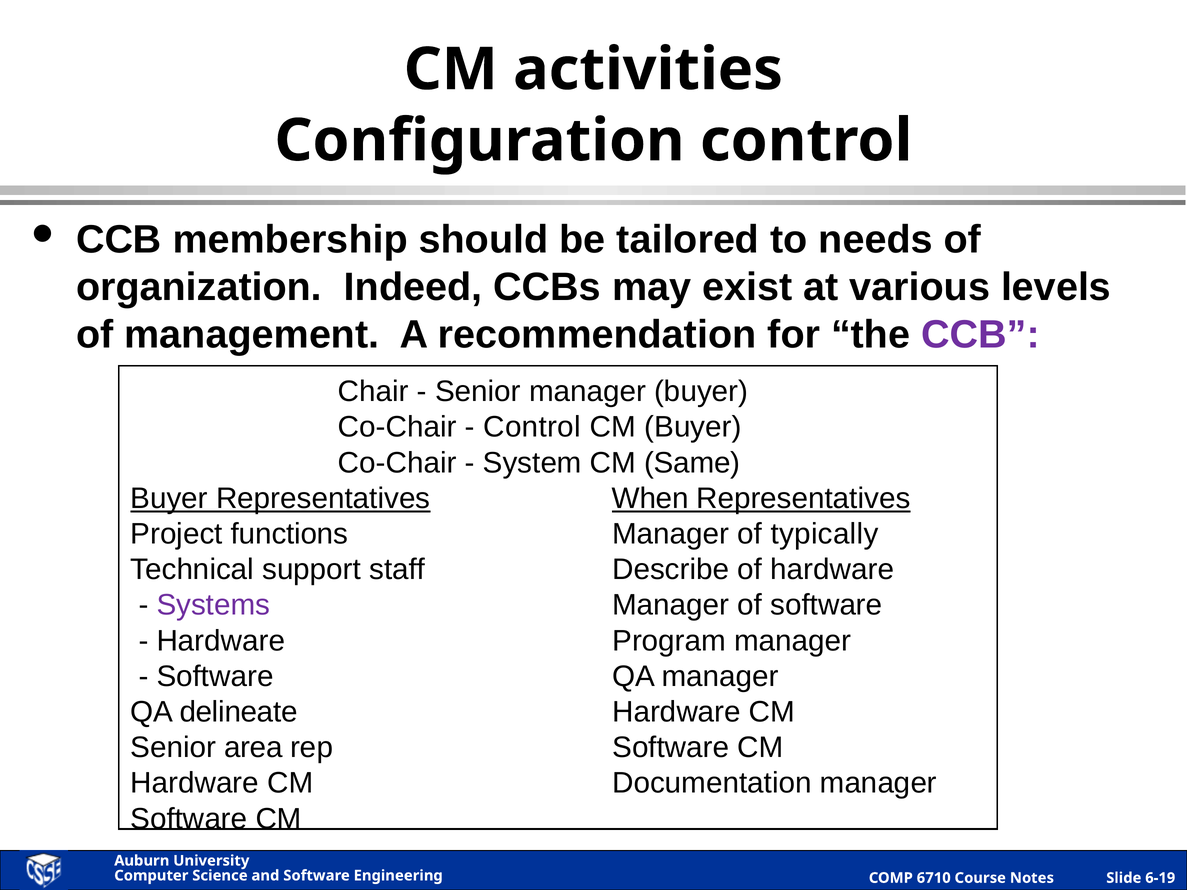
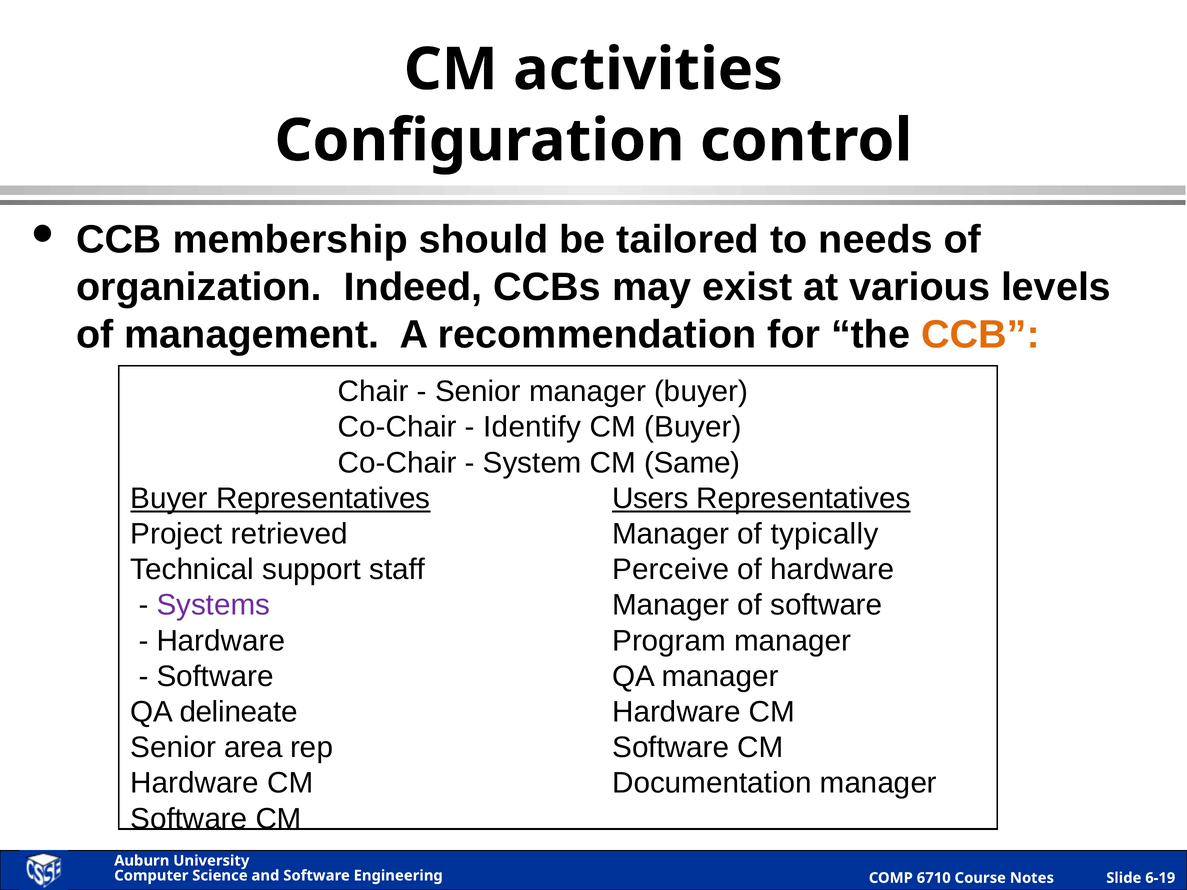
CCB at (980, 335) colour: purple -> orange
Control at (532, 427): Control -> Identify
When: When -> Users
functions: functions -> retrieved
Describe: Describe -> Perceive
